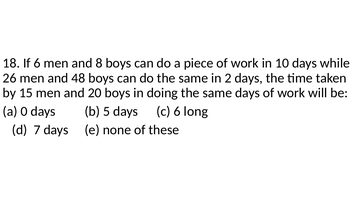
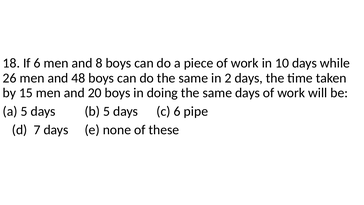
a 0: 0 -> 5
long: long -> pipe
